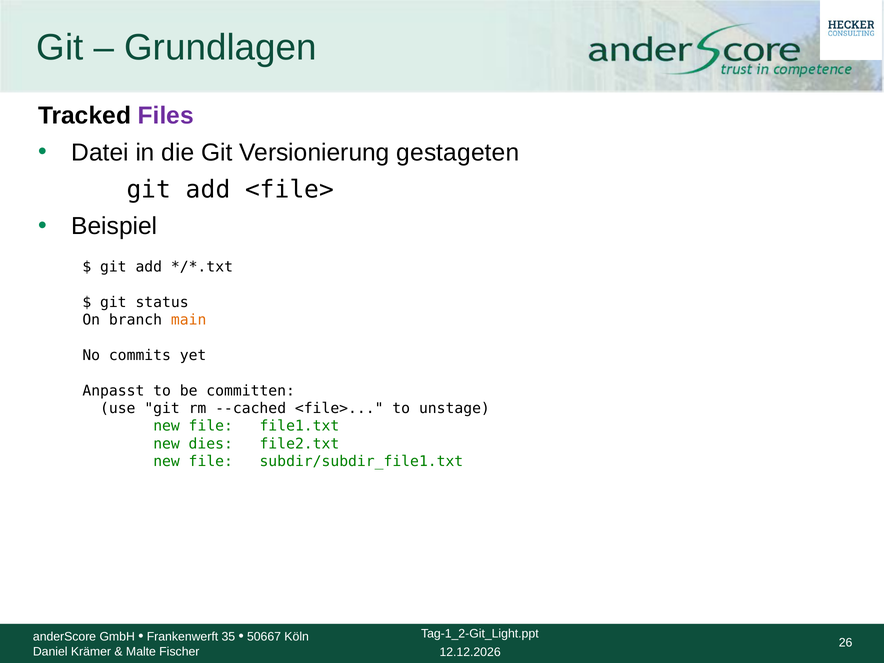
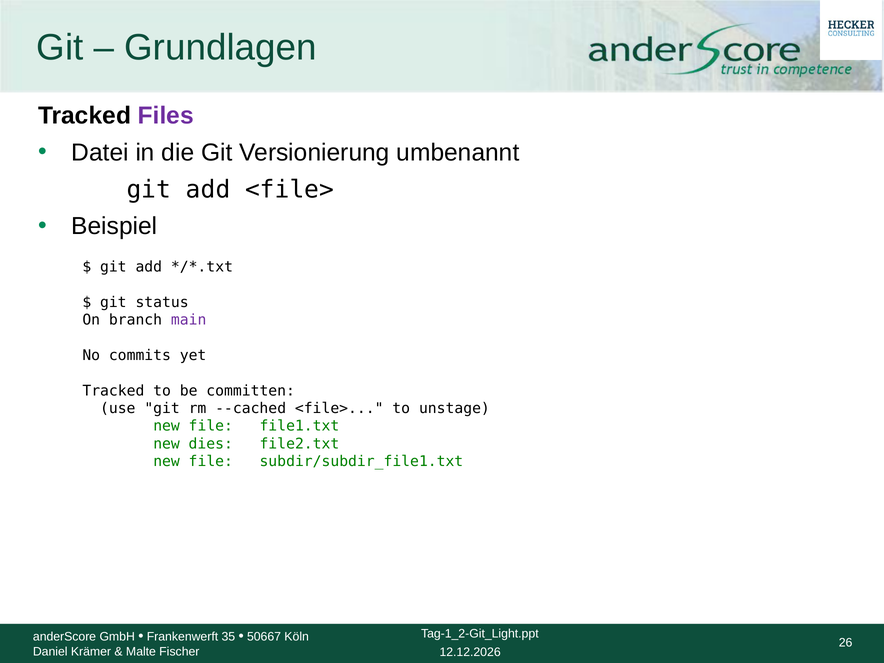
gestageten: gestageten -> umbenannt
main colour: orange -> purple
Anpasst at (113, 391): Anpasst -> Tracked
